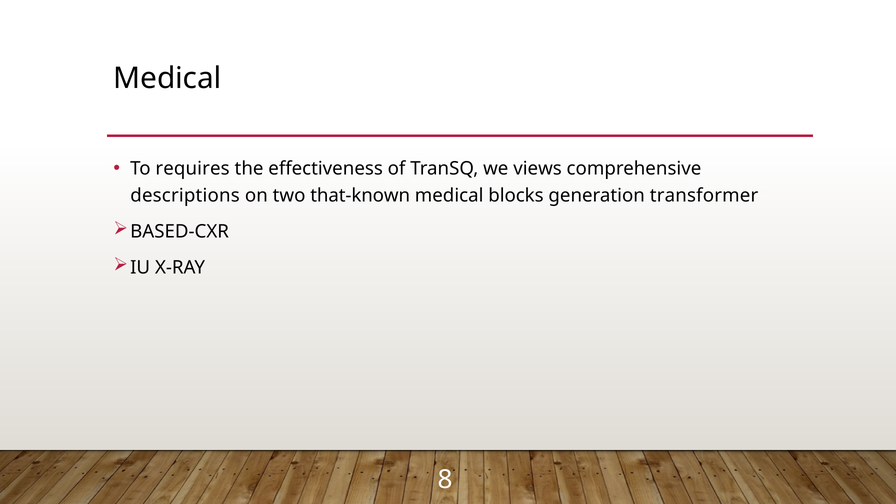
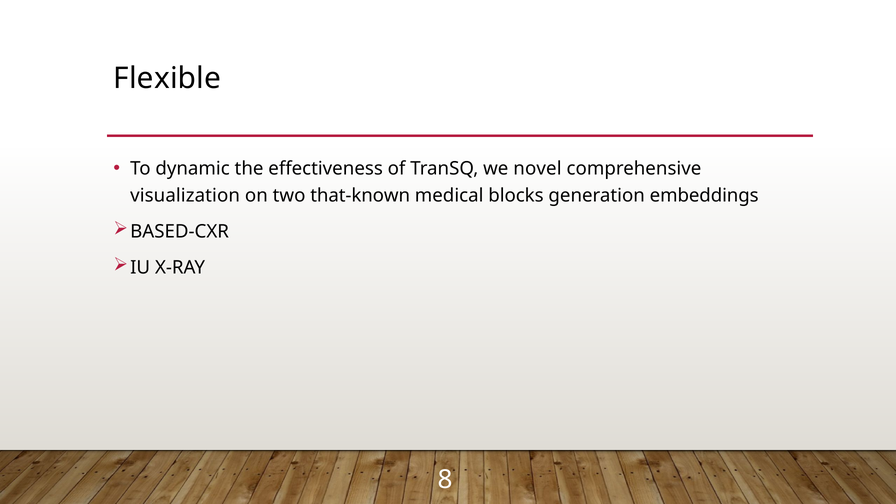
Medical at (167, 78): Medical -> Flexible
requires: requires -> dynamic
views: views -> novel
descriptions: descriptions -> visualization
transformer: transformer -> embeddings
